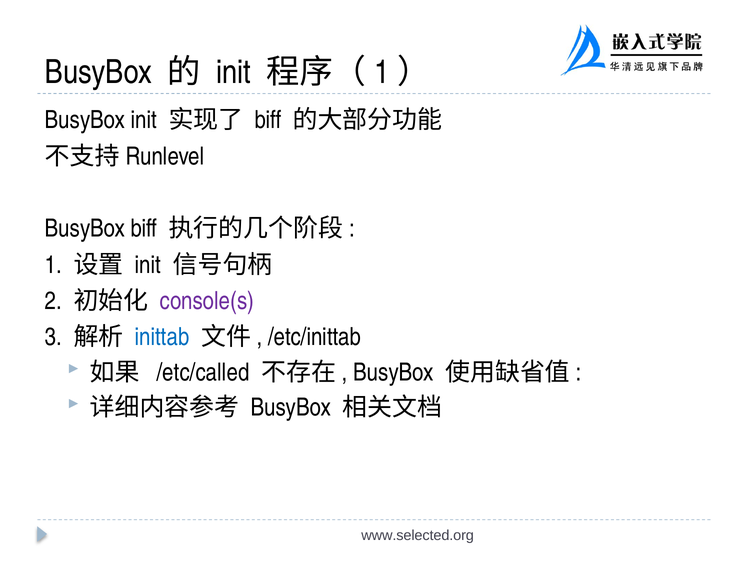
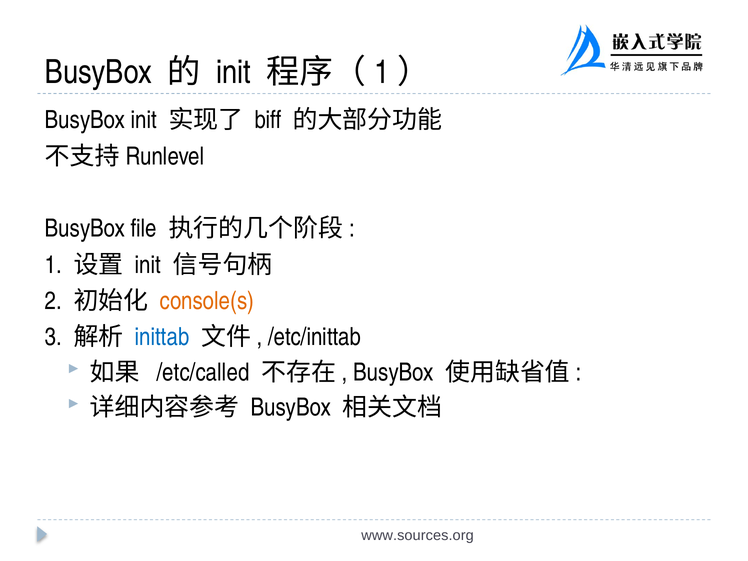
BusyBox biff: biff -> file
console(s colour: purple -> orange
www.selected.org: www.selected.org -> www.sources.org
